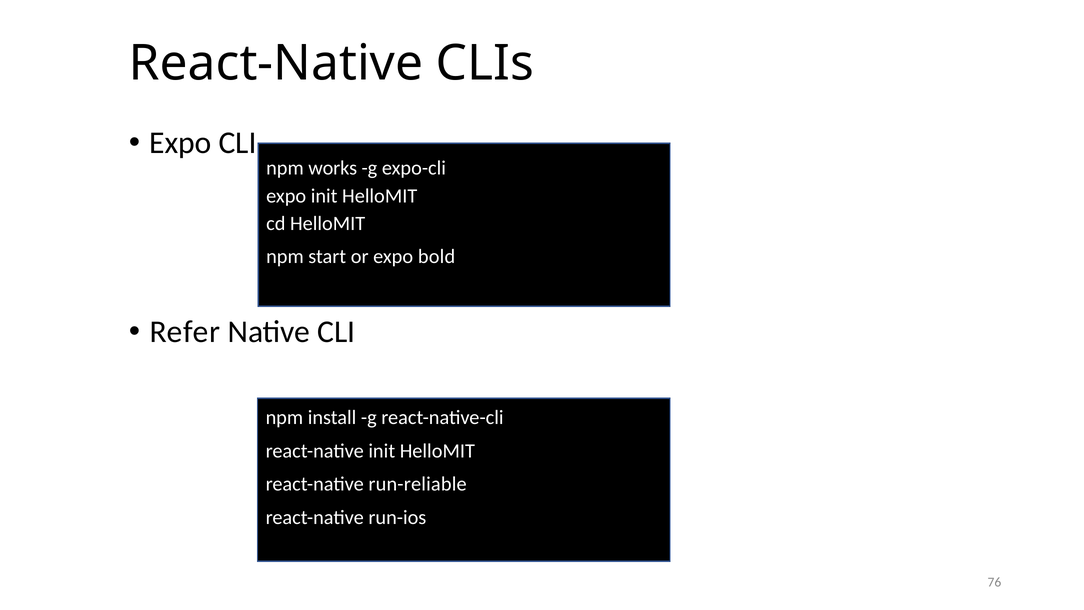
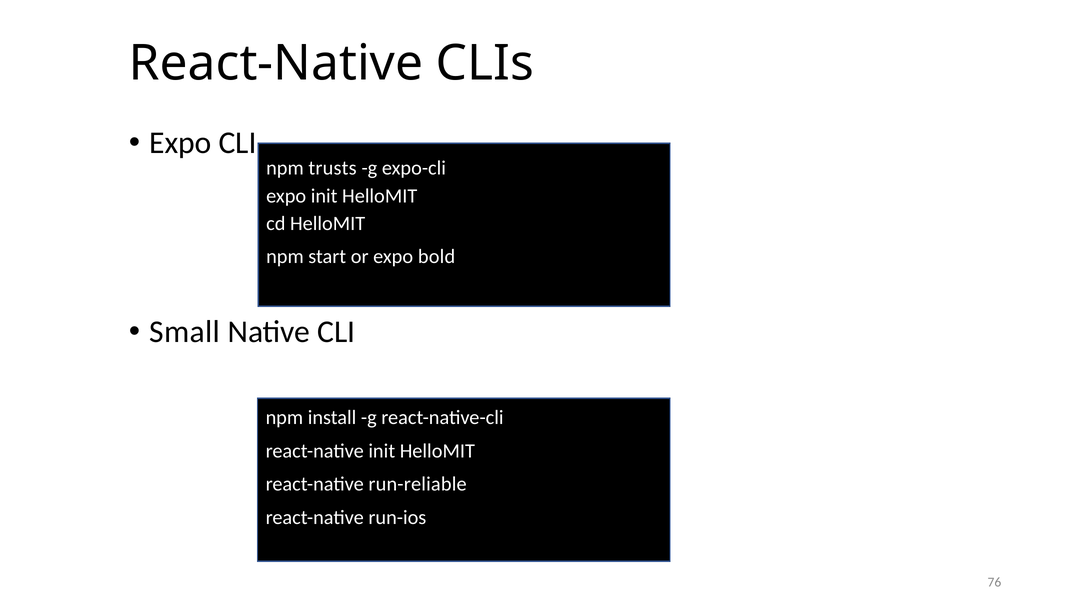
works: works -> trusts
Refer: Refer -> Small
